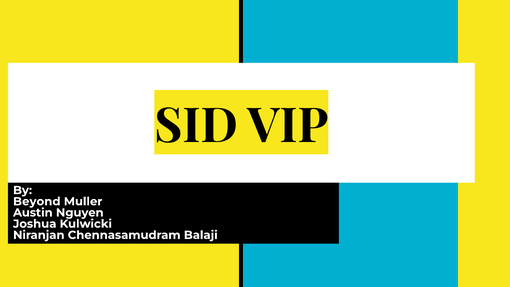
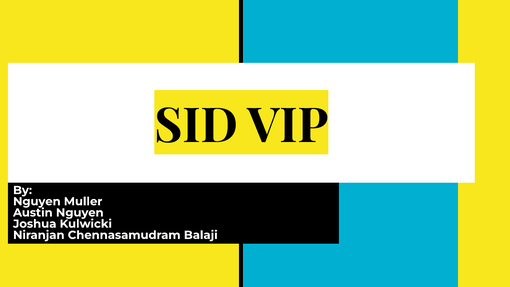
Beyond at (37, 201): Beyond -> Nguyen
